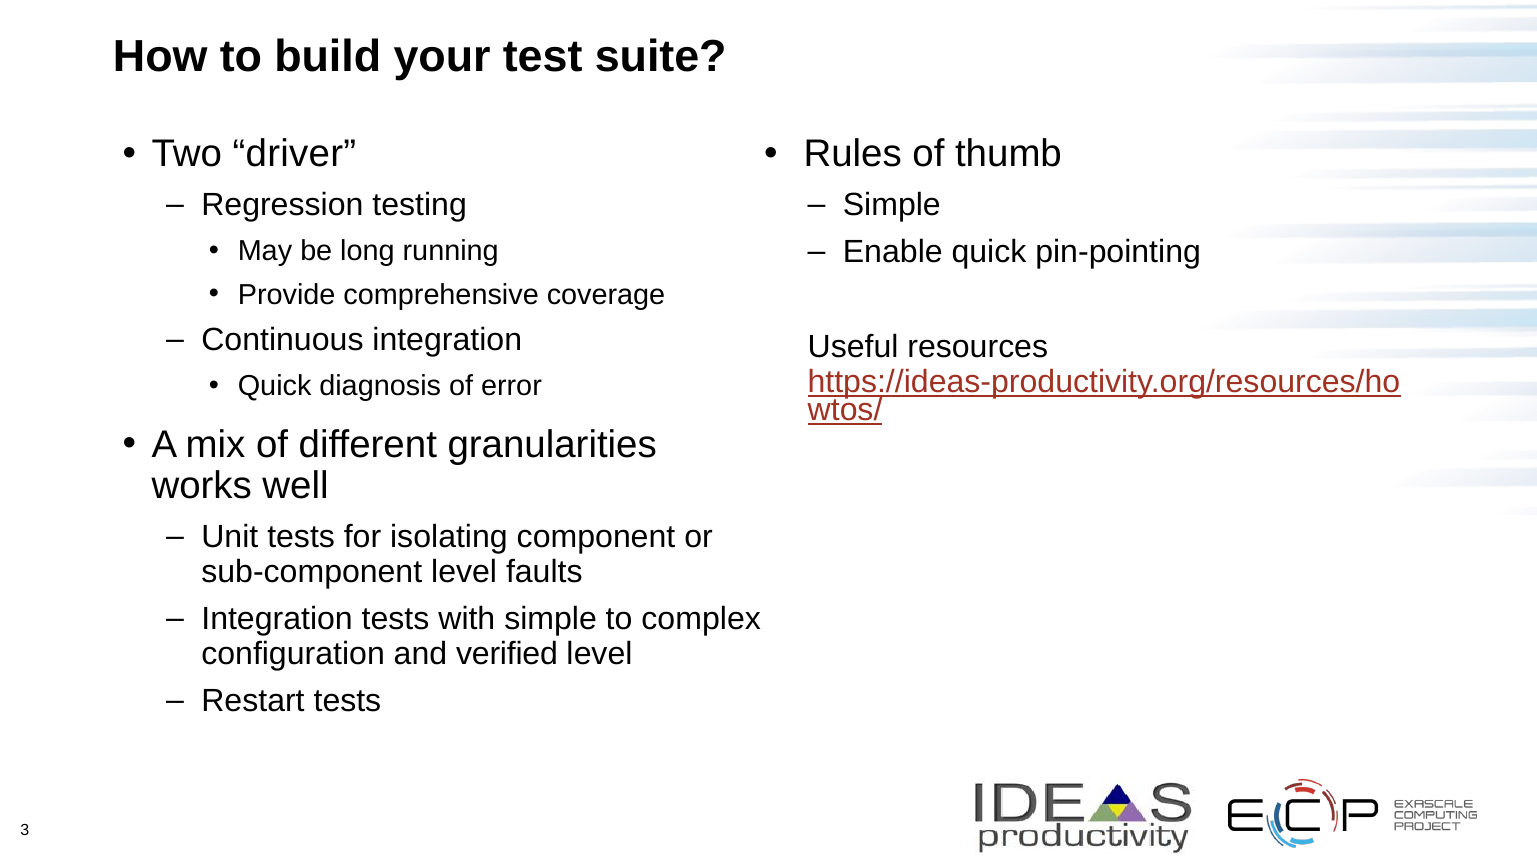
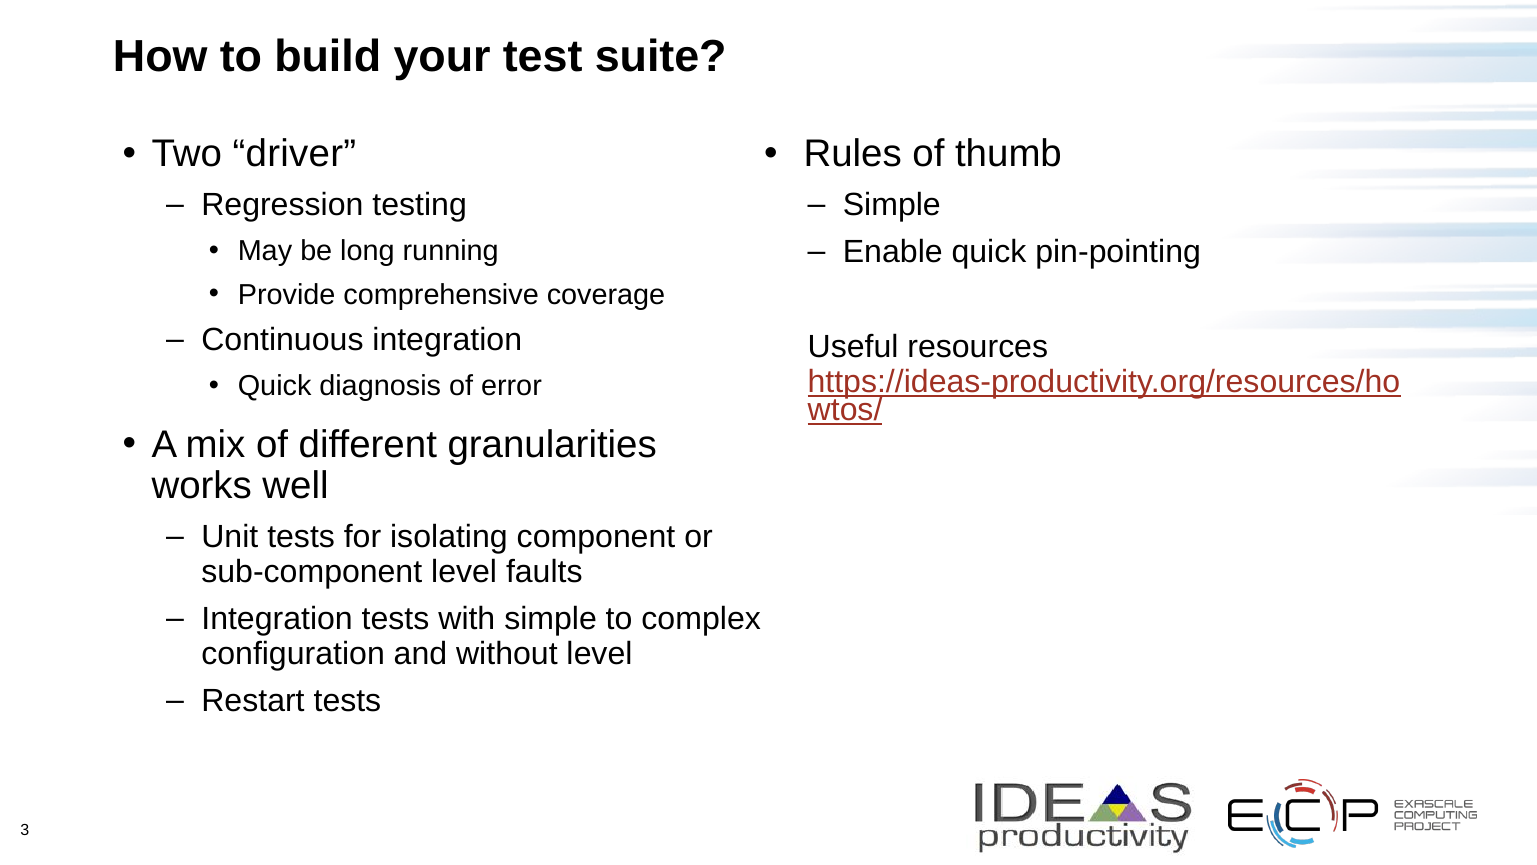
verified: verified -> without
